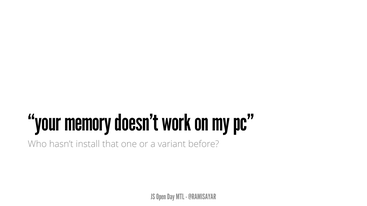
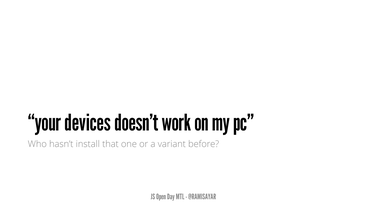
memory: memory -> devices
